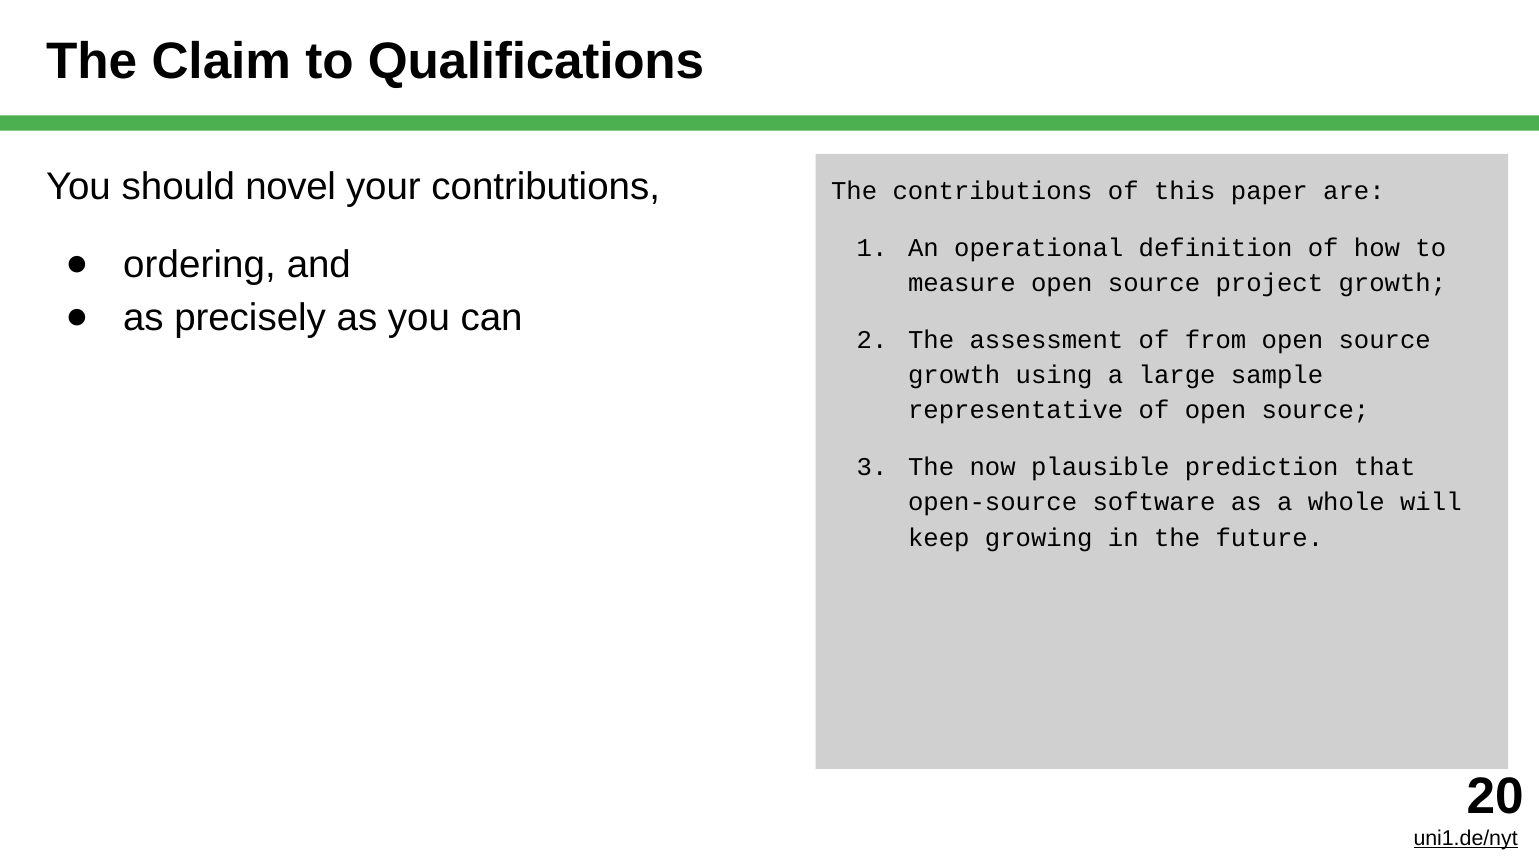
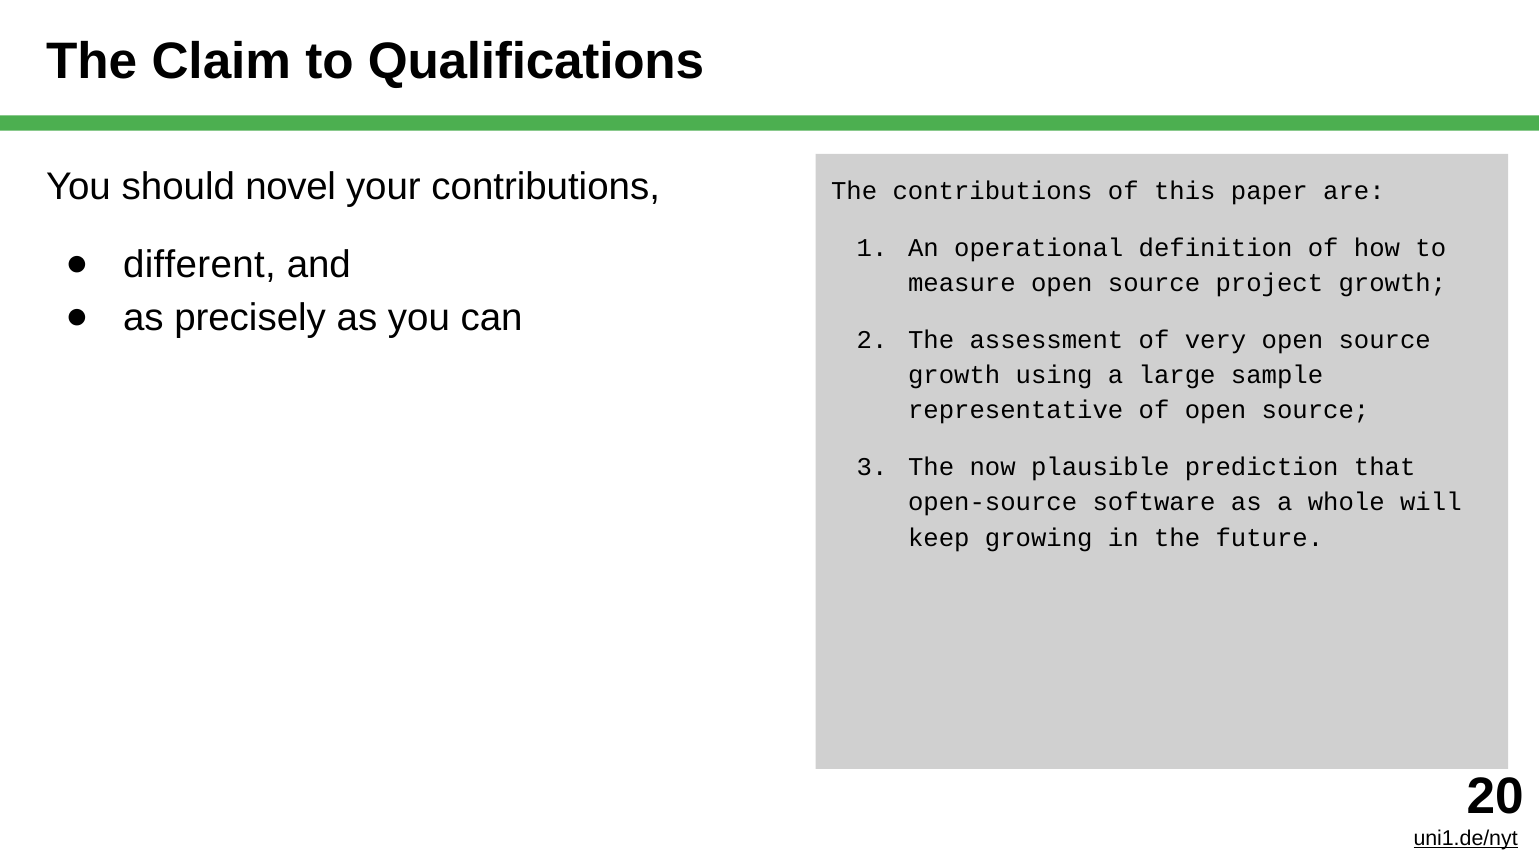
ordering: ordering -> different
from: from -> very
